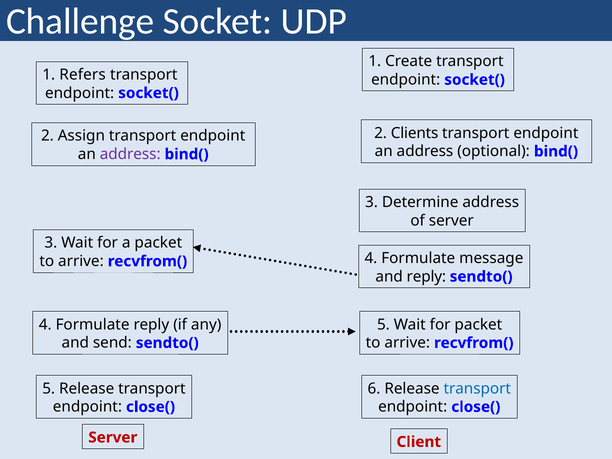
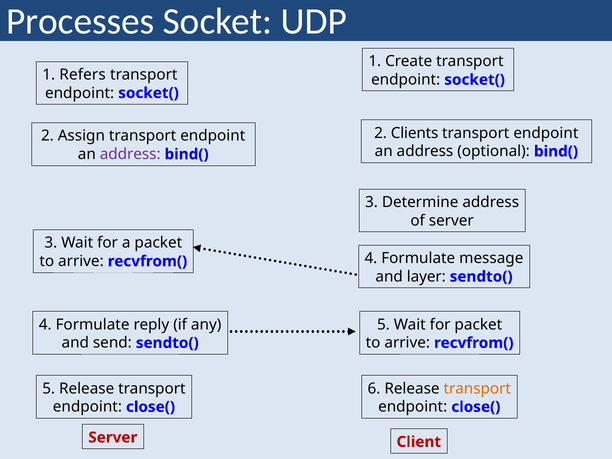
Challenge: Challenge -> Processes
and reply: reply -> layer
transport at (477, 388) colour: blue -> orange
